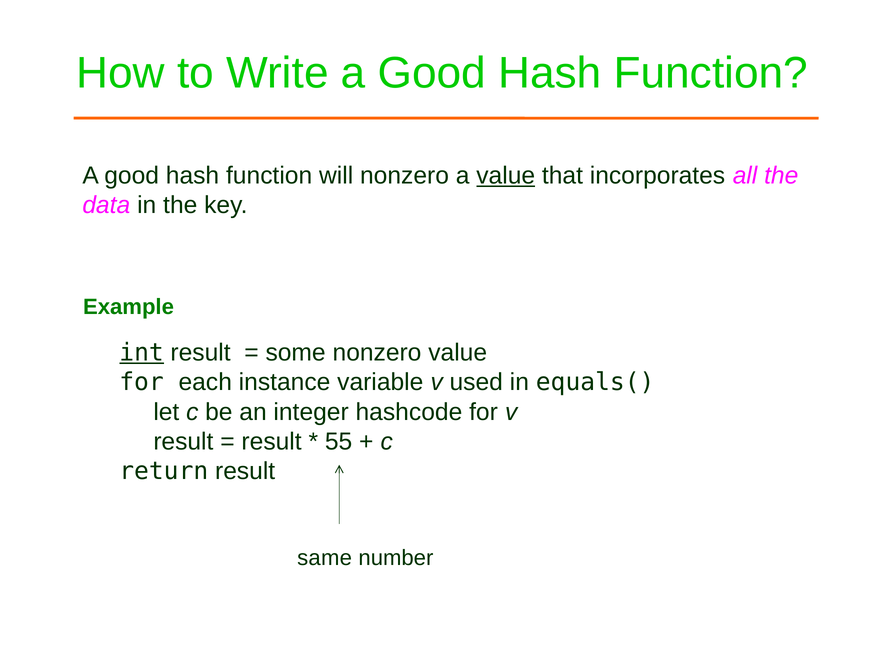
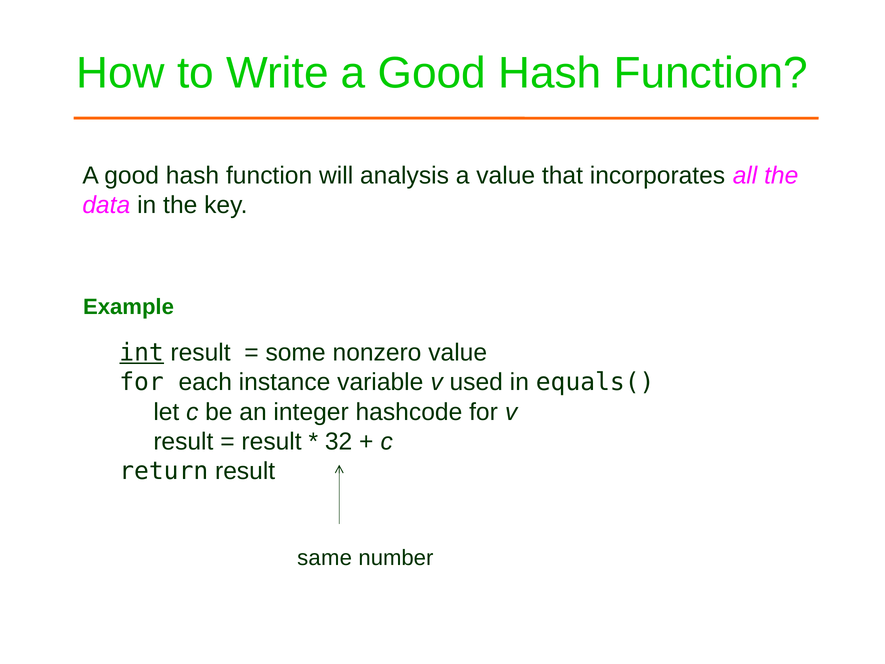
will nonzero: nonzero -> analysis
value at (506, 176) underline: present -> none
55: 55 -> 32
